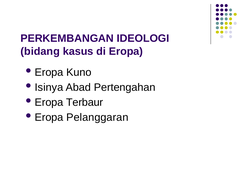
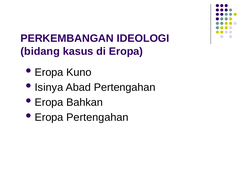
Terbaur: Terbaur -> Bahkan
Eropa Pelanggaran: Pelanggaran -> Pertengahan
